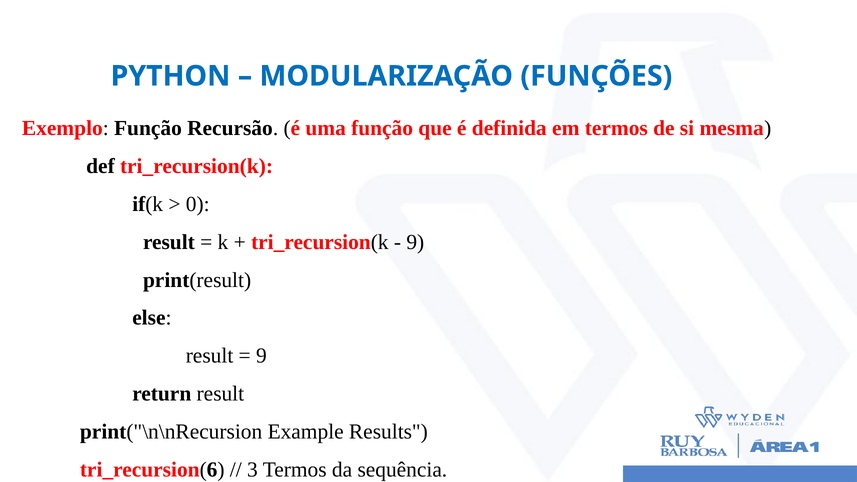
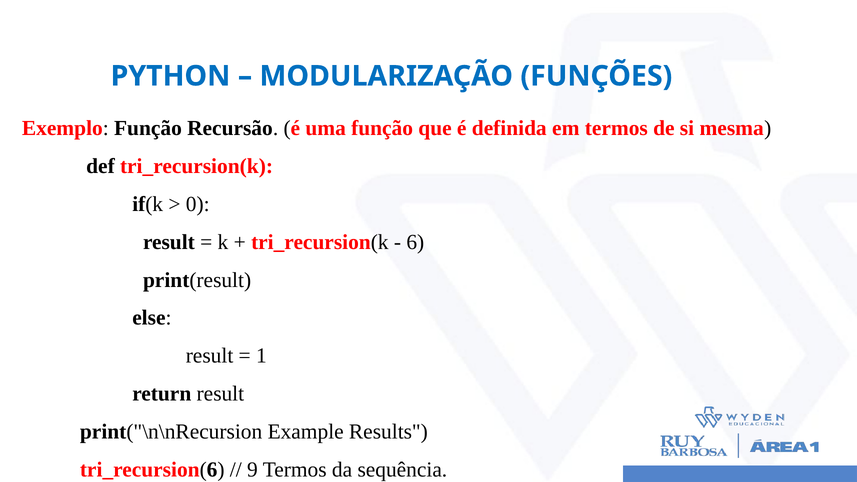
9 at (415, 242): 9 -> 6
9 at (261, 356): 9 -> 1
3: 3 -> 9
